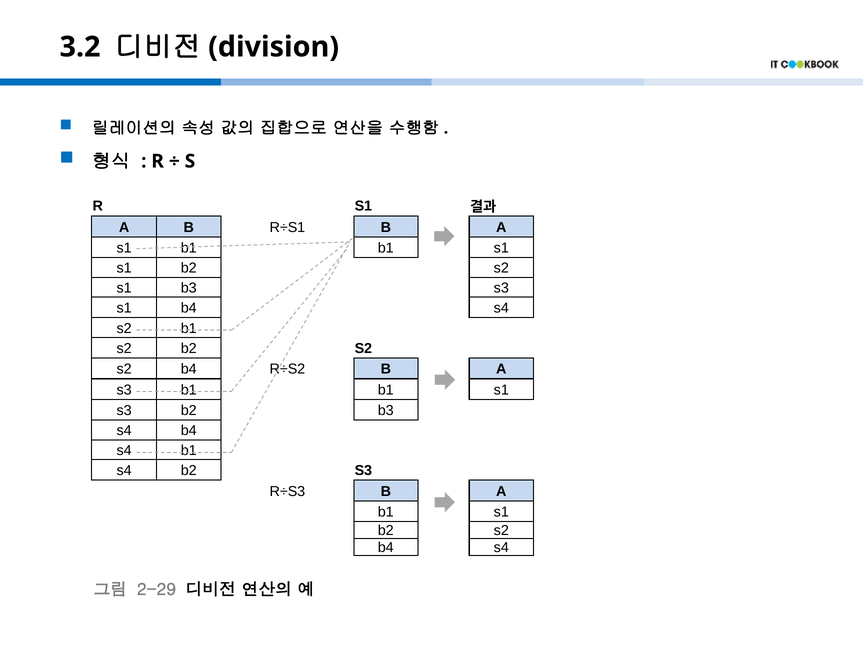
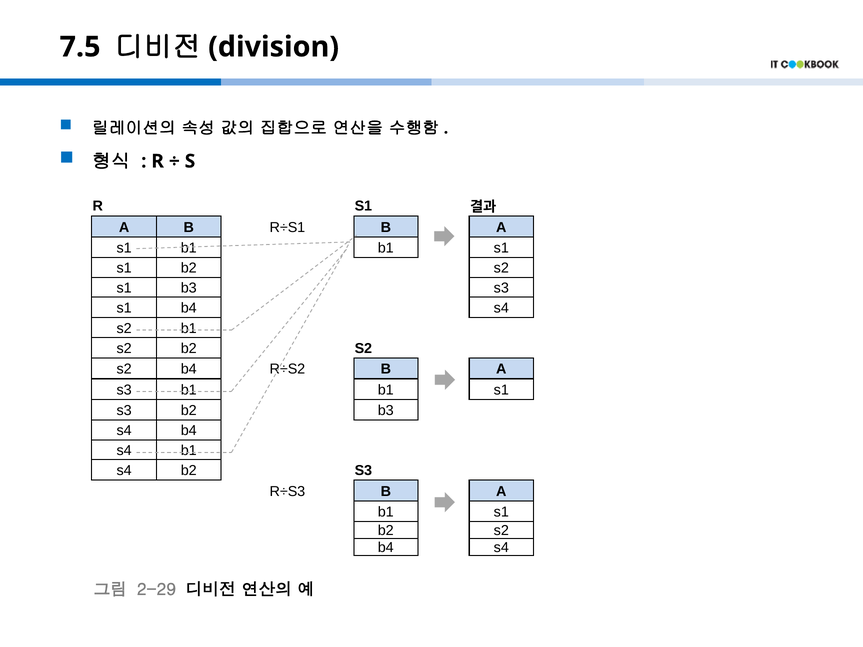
3.2: 3.2 -> 7.5
